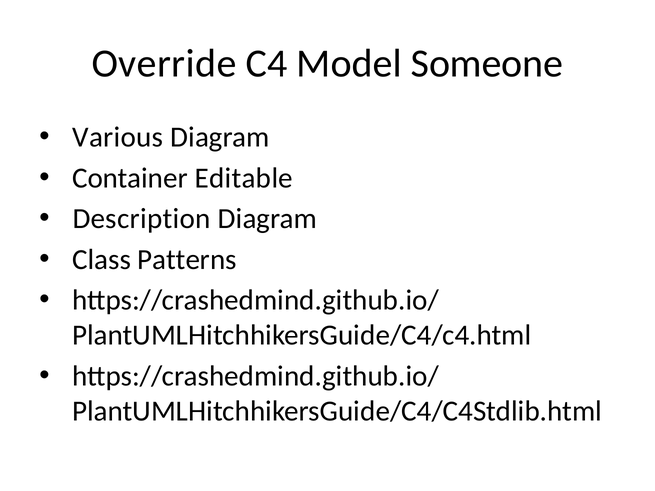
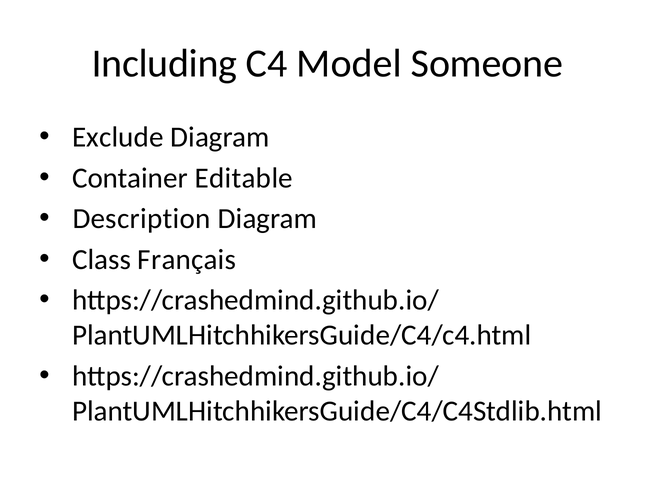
Override: Override -> Including
Various: Various -> Exclude
Patterns: Patterns -> Français
